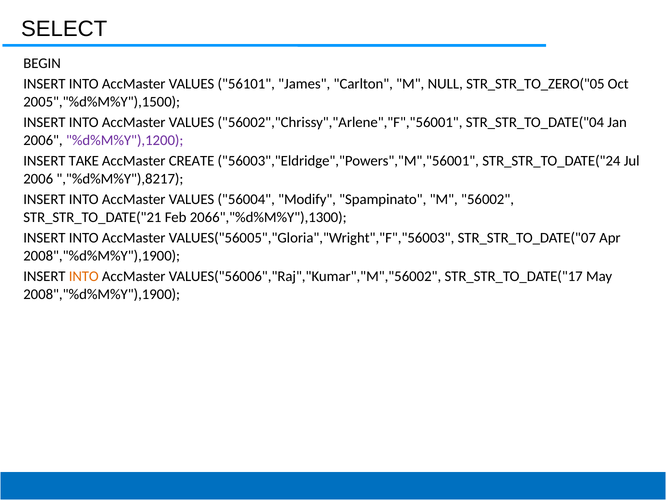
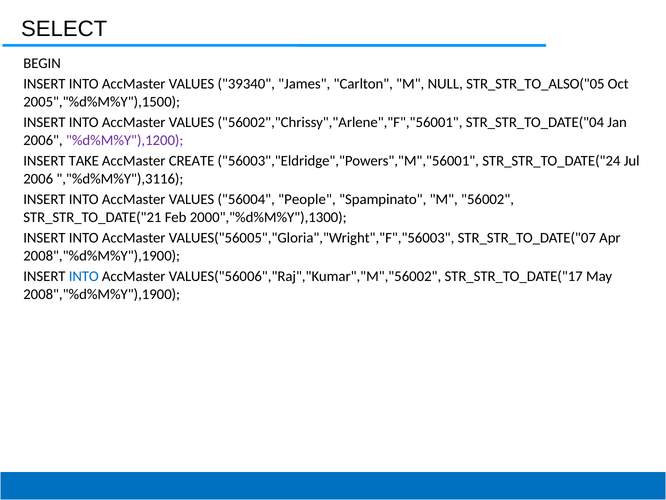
56101: 56101 -> 39340
STR_STR_TO_ZERO("05: STR_STR_TO_ZERO("05 -> STR_STR_TO_ALSO("05
,"%d%M%Y"),8217: ,"%d%M%Y"),8217 -> ,"%d%M%Y"),3116
Modify: Modify -> People
2066","%d%M%Y"),1300: 2066","%d%M%Y"),1300 -> 2000","%d%M%Y"),1300
INTO at (84, 276) colour: orange -> blue
